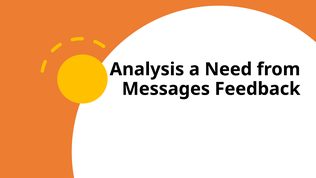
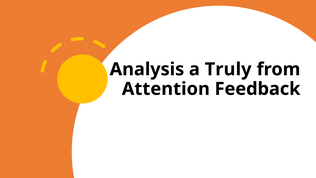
Need: Need -> Truly
Messages: Messages -> Attention
